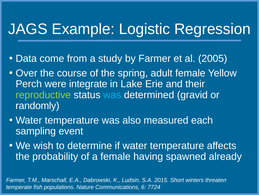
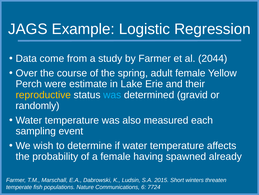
2005: 2005 -> 2044
integrate: integrate -> estimate
reproductive colour: light green -> yellow
